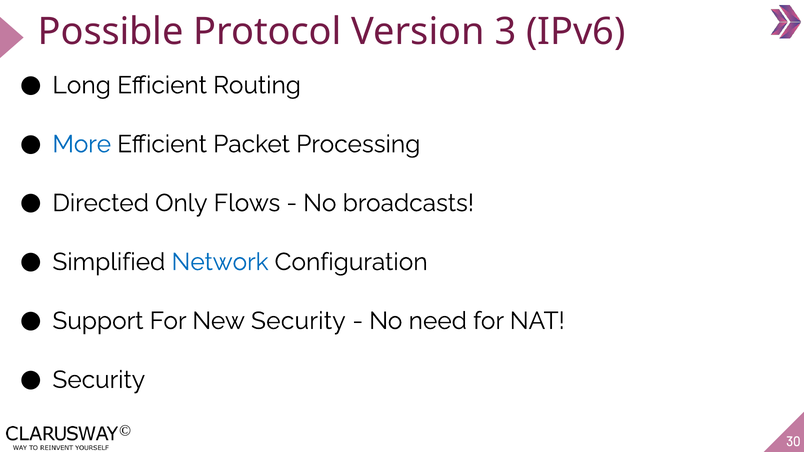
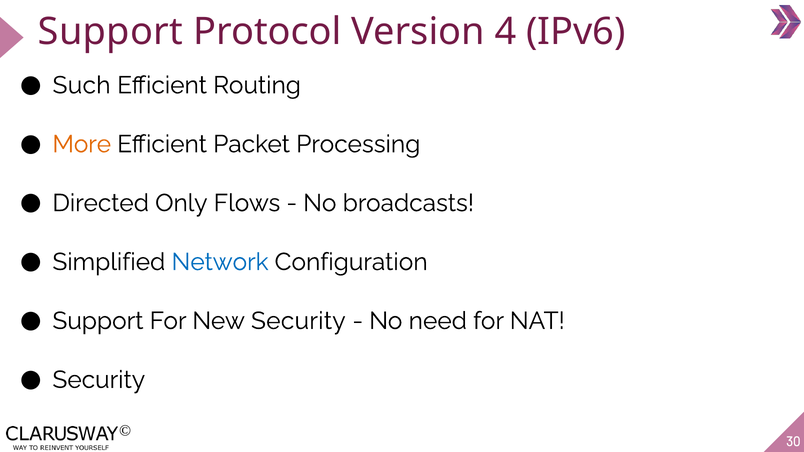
Possible at (111, 32): Possible -> Support
3: 3 -> 4
Long: Long -> Such
More colour: blue -> orange
